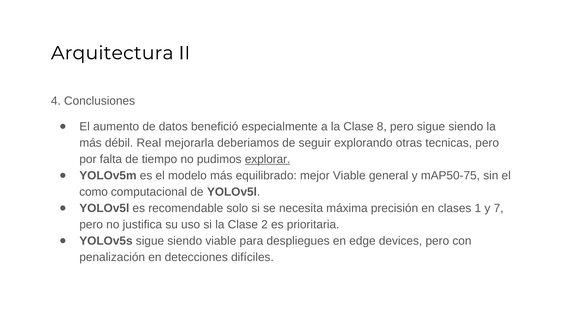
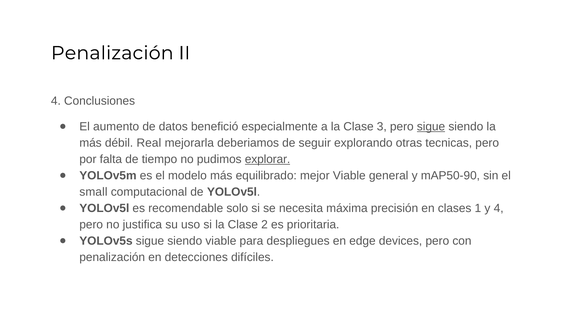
Arquitectura at (112, 53): Arquitectura -> Penalización
8: 8 -> 3
sigue at (431, 126) underline: none -> present
mAP50-75: mAP50-75 -> mAP50-90
como: como -> small
y 7: 7 -> 4
